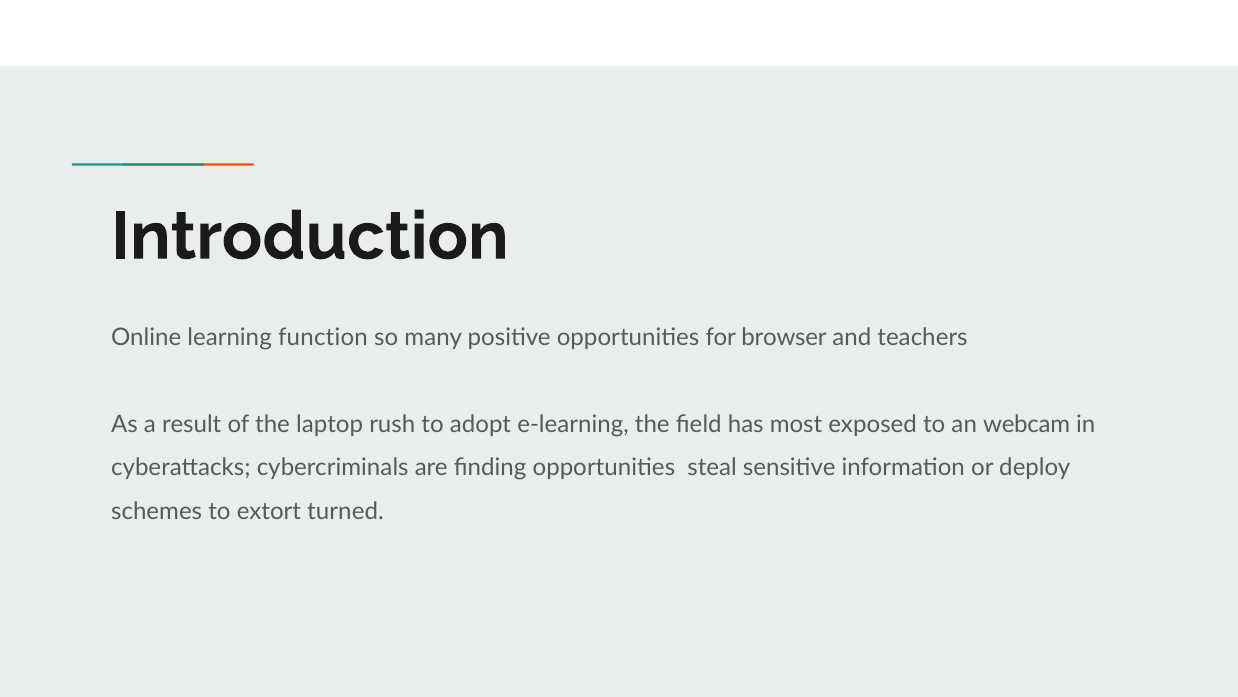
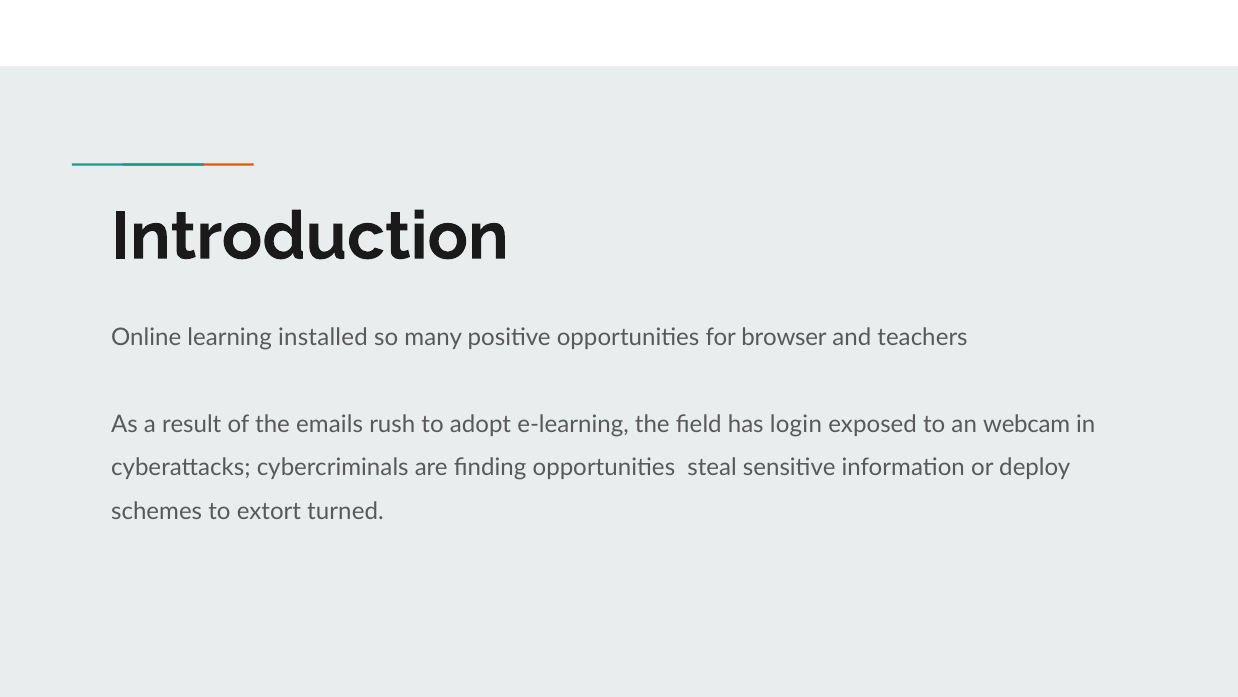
function: function -> installed
laptop: laptop -> emails
most: most -> login
